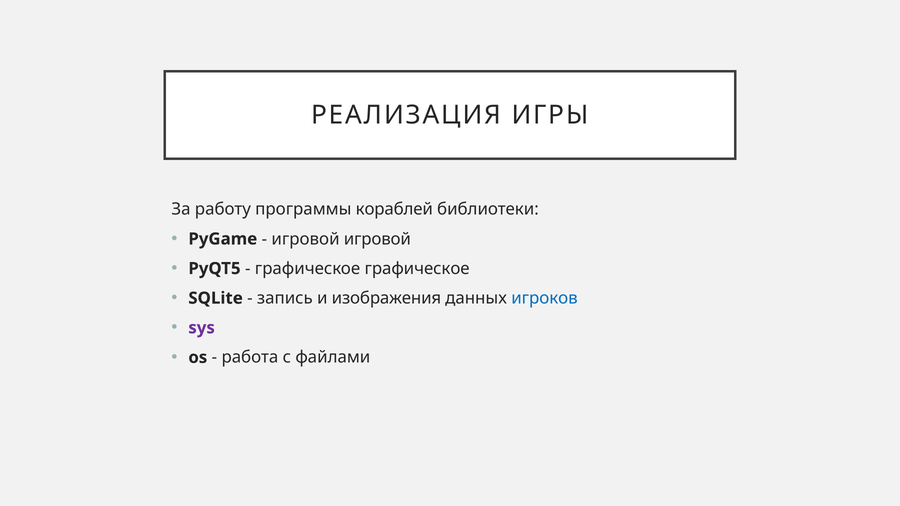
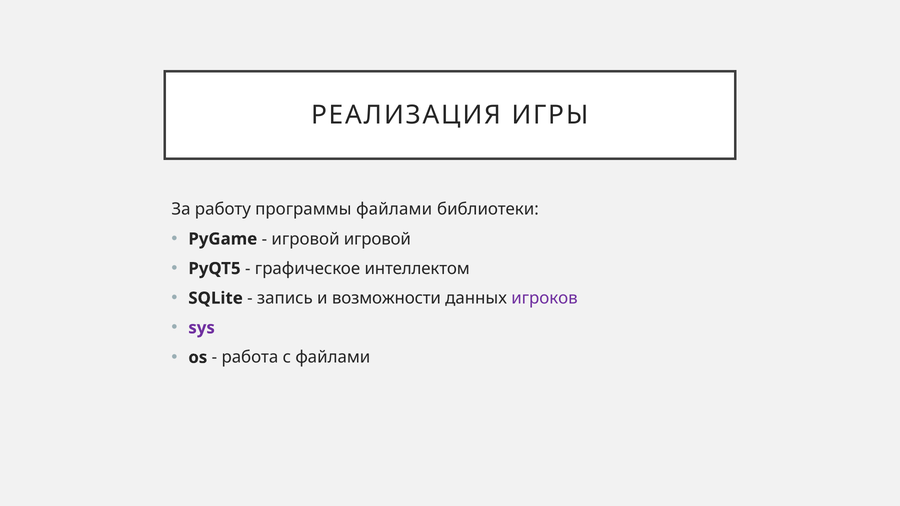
программы кораблей: кораблей -> файлами
графическое графическое: графическое -> интеллектом
изображения: изображения -> возможности
игроков colour: blue -> purple
